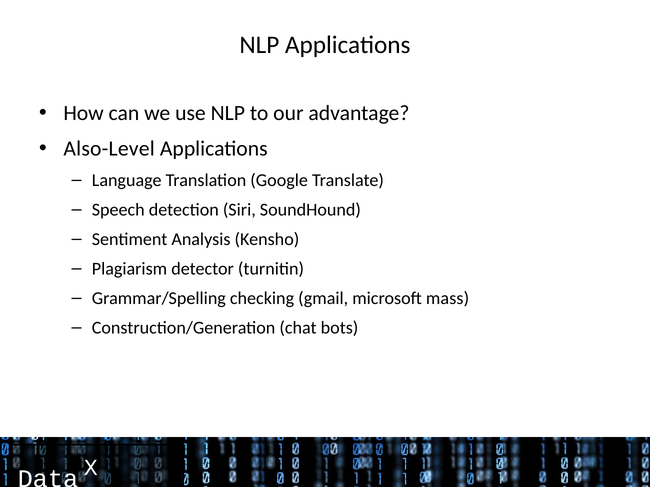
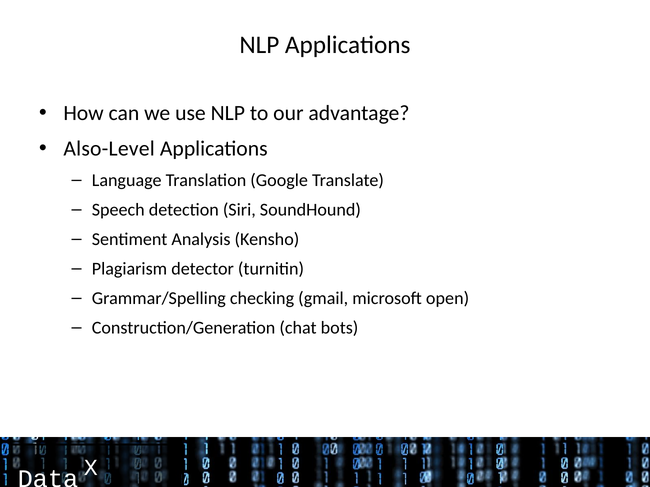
mass: mass -> open
